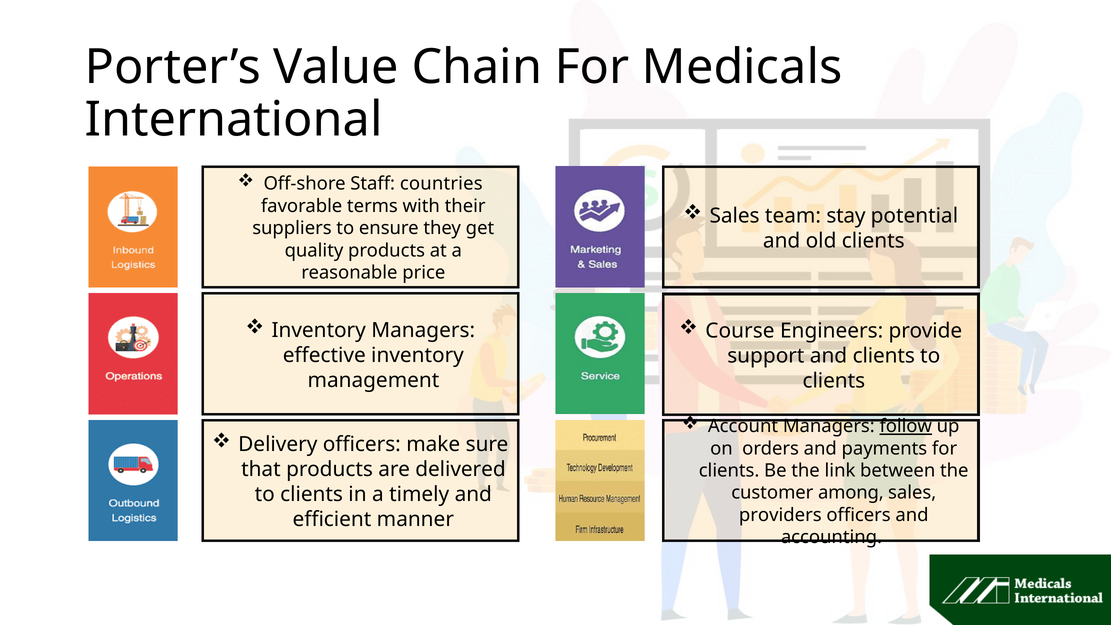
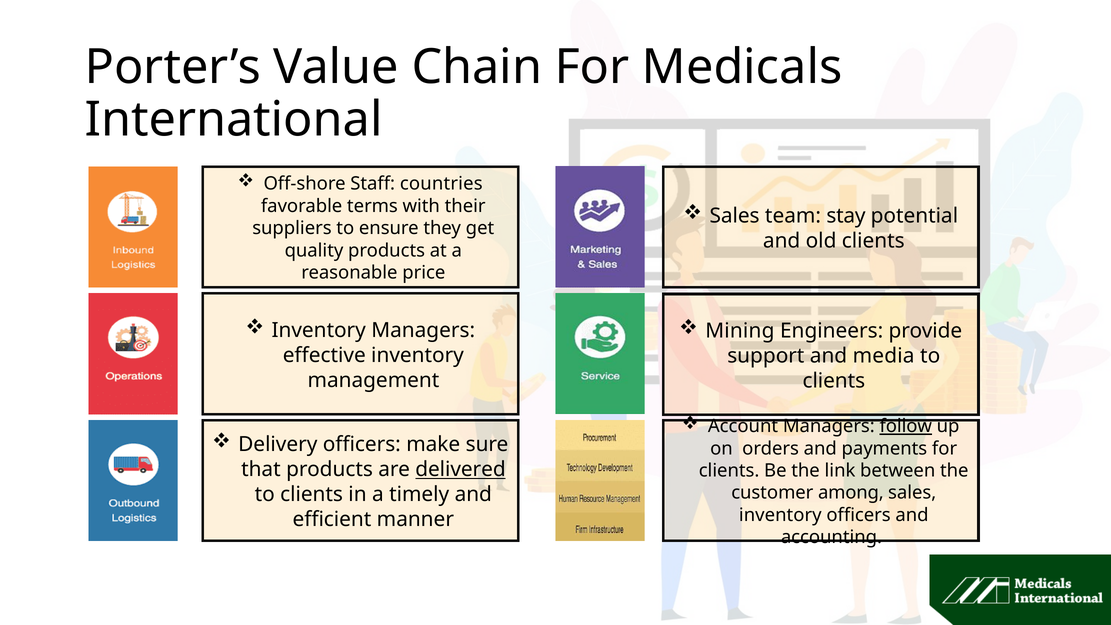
Course: Course -> Mining
and clients: clients -> media
delivered underline: none -> present
providers at (780, 515): providers -> inventory
